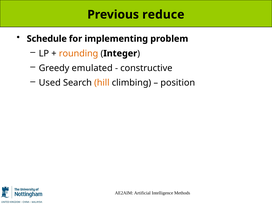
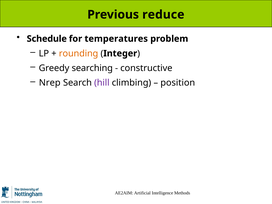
implementing: implementing -> temperatures
emulated: emulated -> searching
Used: Used -> Nrep
hill colour: orange -> purple
